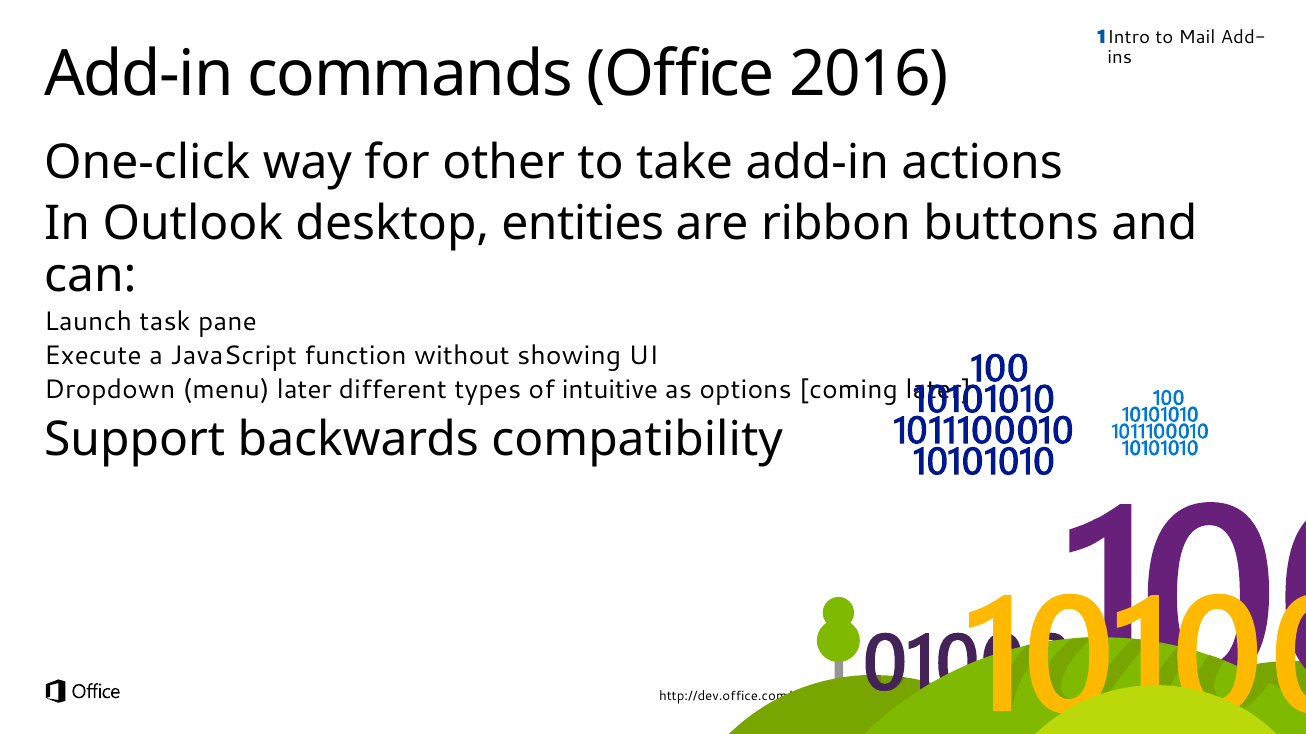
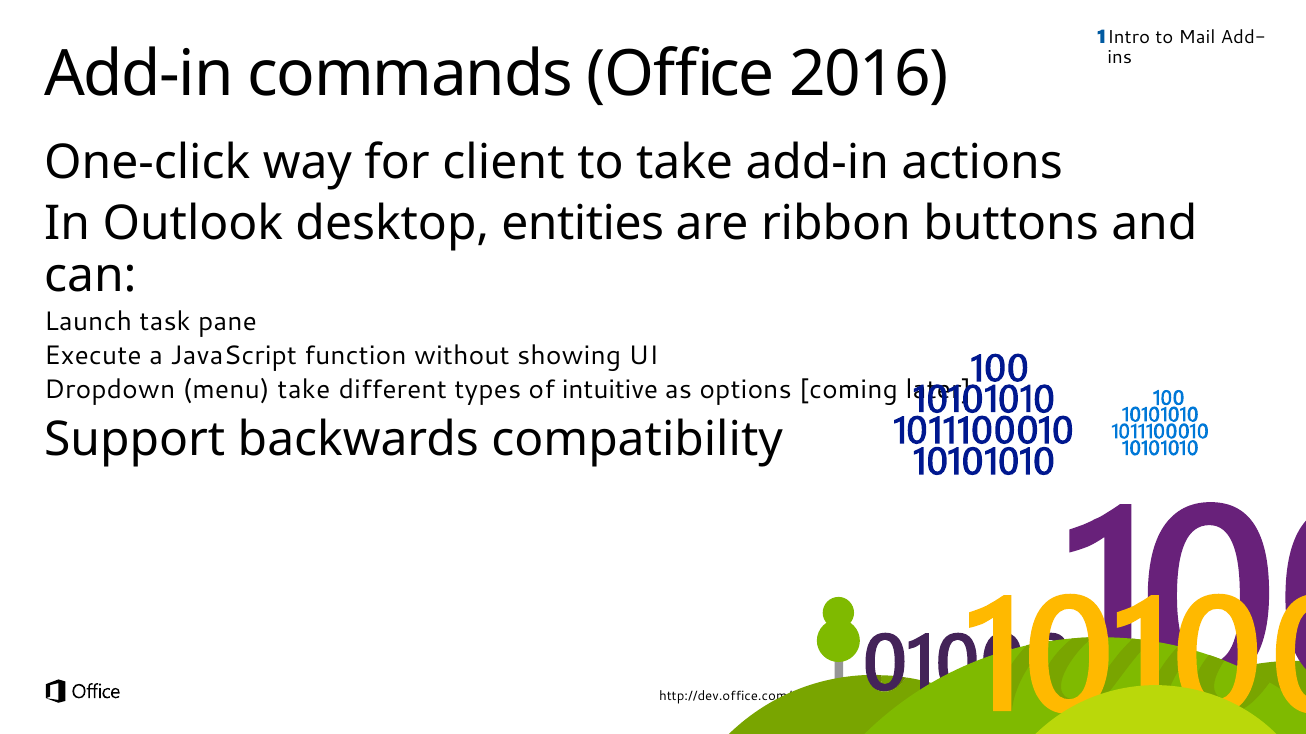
other: other -> client
menu later: later -> take
